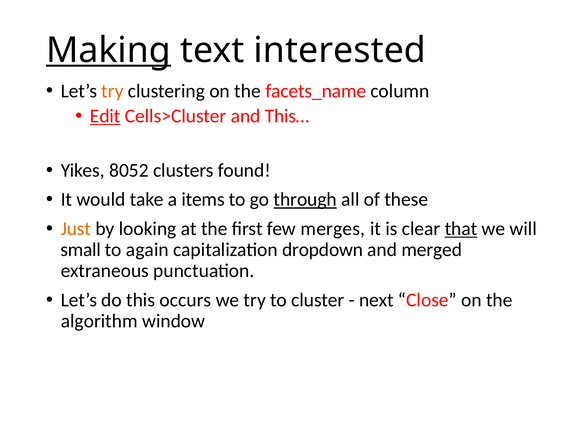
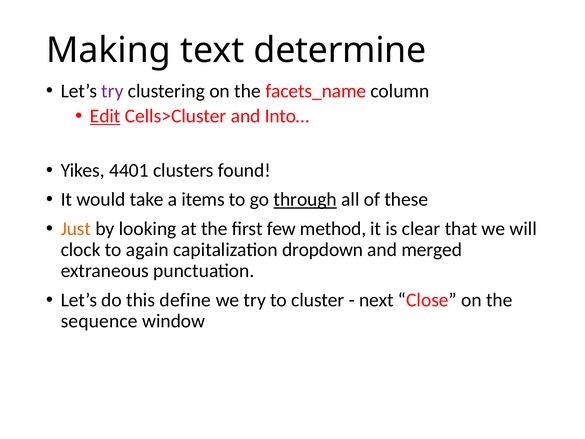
Making underline: present -> none
interested: interested -> determine
try at (112, 91) colour: orange -> purple
This…: This… -> Into…
8052: 8052 -> 4401
merges: merges -> method
that underline: present -> none
small: small -> clock
occurs: occurs -> define
algorithm: algorithm -> sequence
